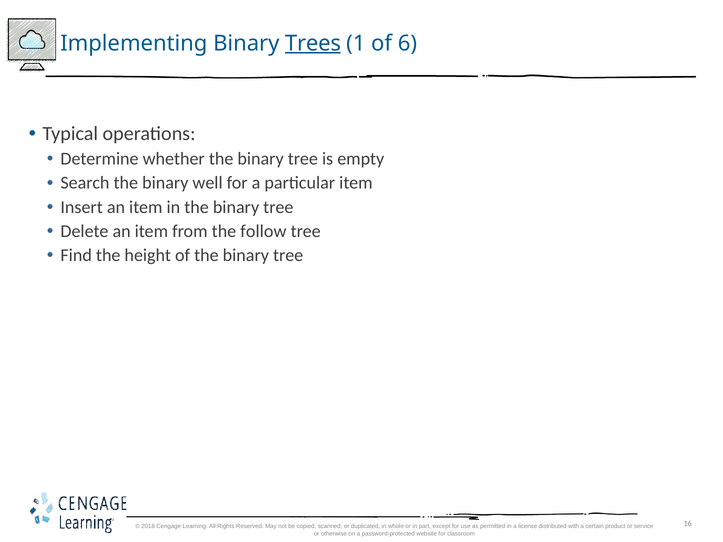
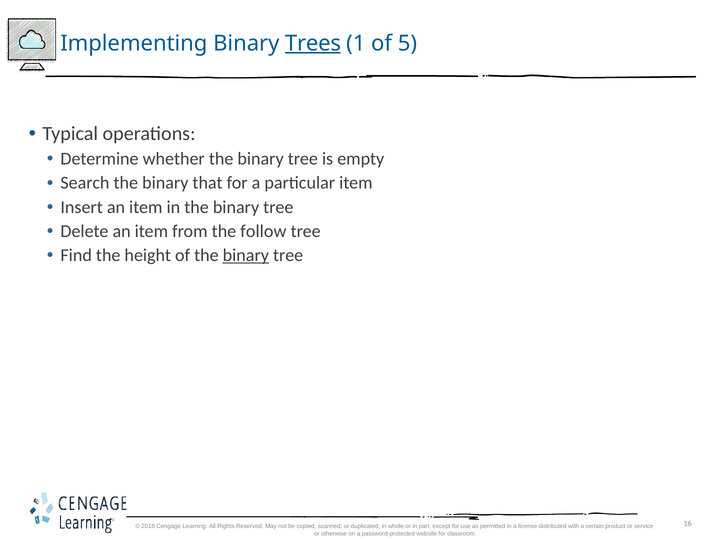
6: 6 -> 5
well: well -> that
binary at (246, 255) underline: none -> present
